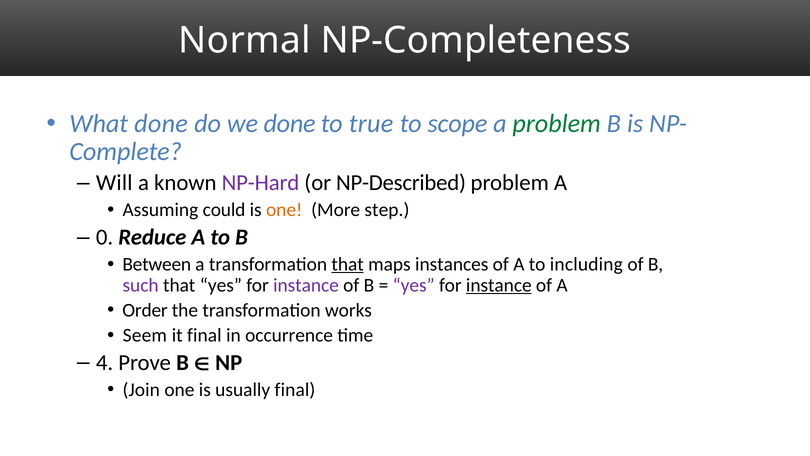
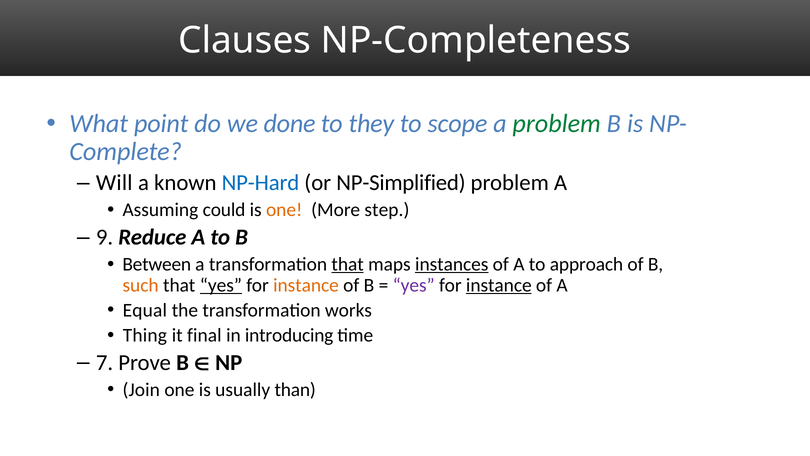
Normal: Normal -> Clauses
What done: done -> point
true: true -> they
NP-Hard colour: purple -> blue
NP-Described: NP-Described -> NP-Simplified
0: 0 -> 9
instances underline: none -> present
including: including -> approach
such colour: purple -> orange
yes at (221, 285) underline: none -> present
instance at (306, 285) colour: purple -> orange
Order: Order -> Equal
Seem: Seem -> Thing
occurrence: occurrence -> introducing
4: 4 -> 7
usually final: final -> than
